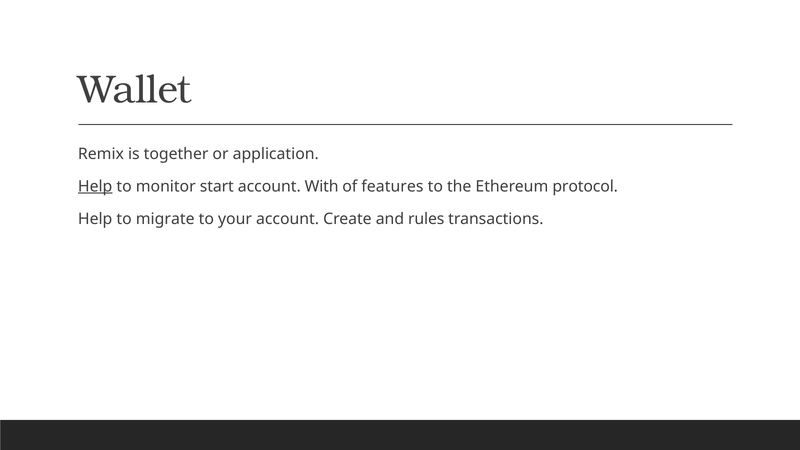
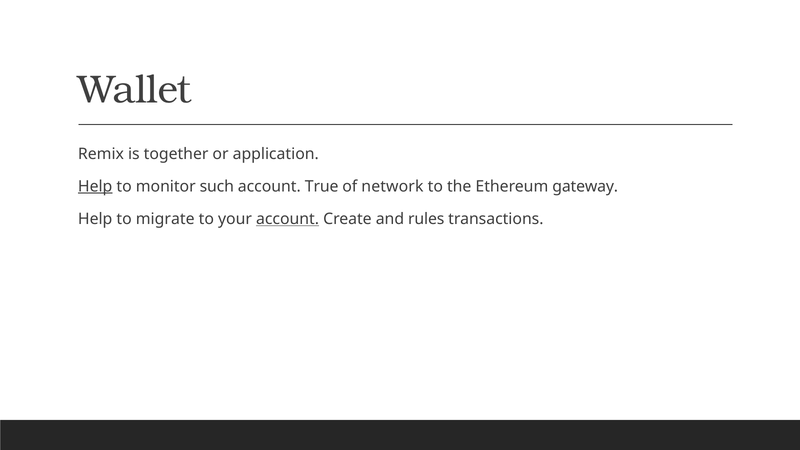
start: start -> such
With: With -> True
features: features -> network
protocol: protocol -> gateway
account at (288, 219) underline: none -> present
